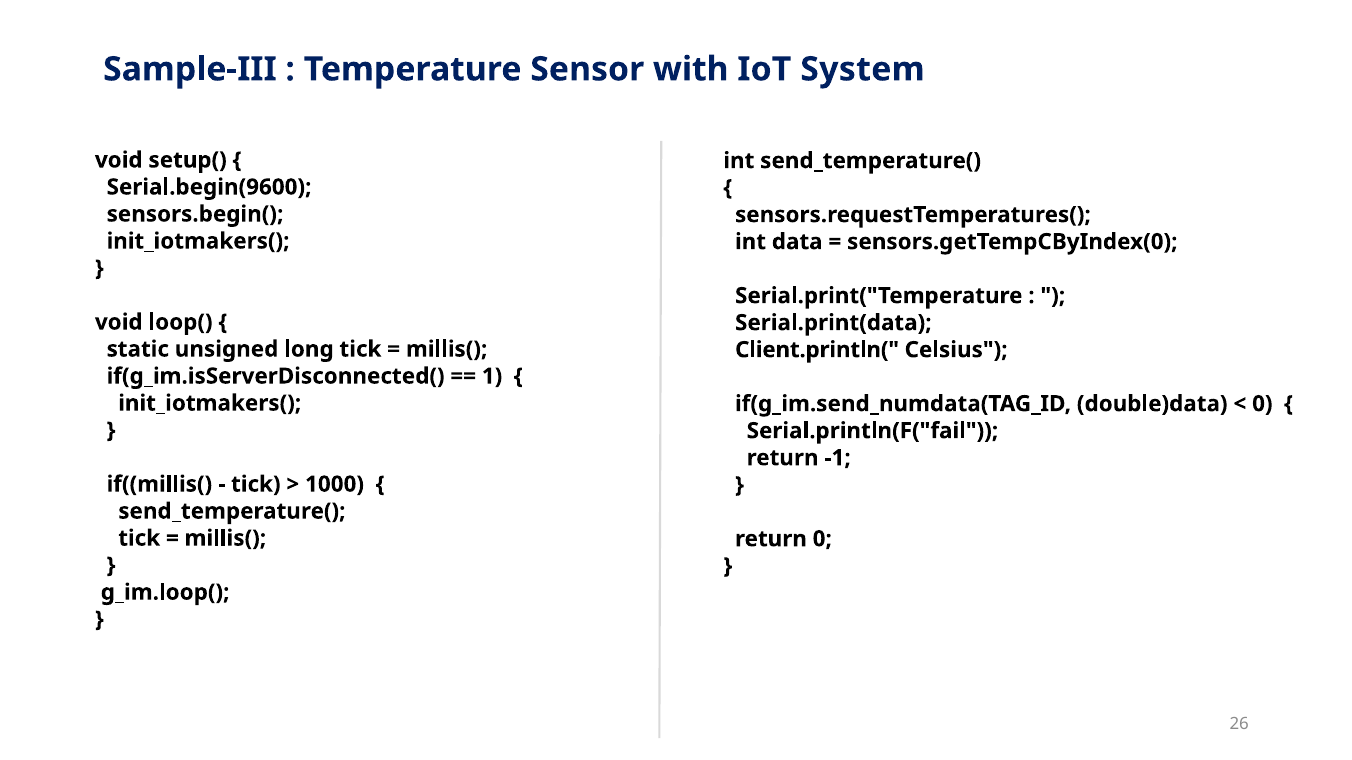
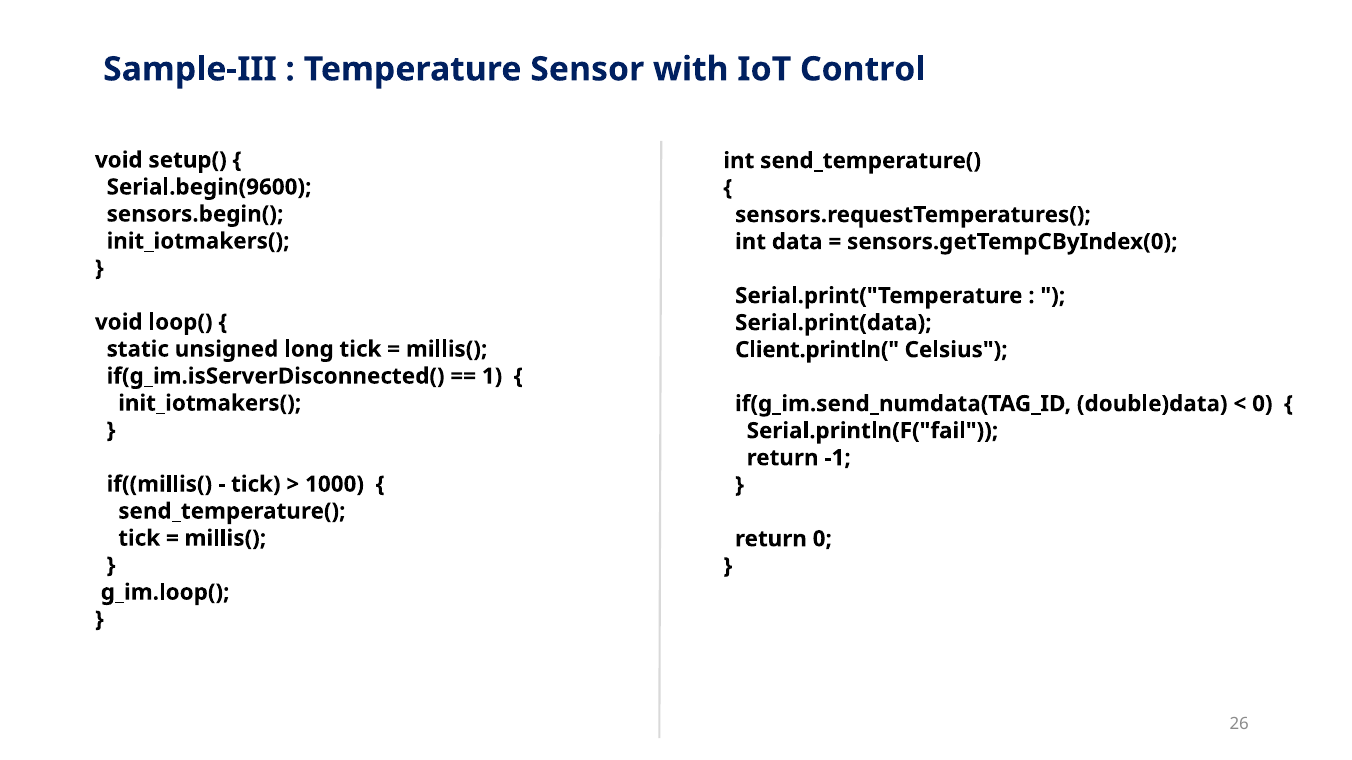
System: System -> Control
